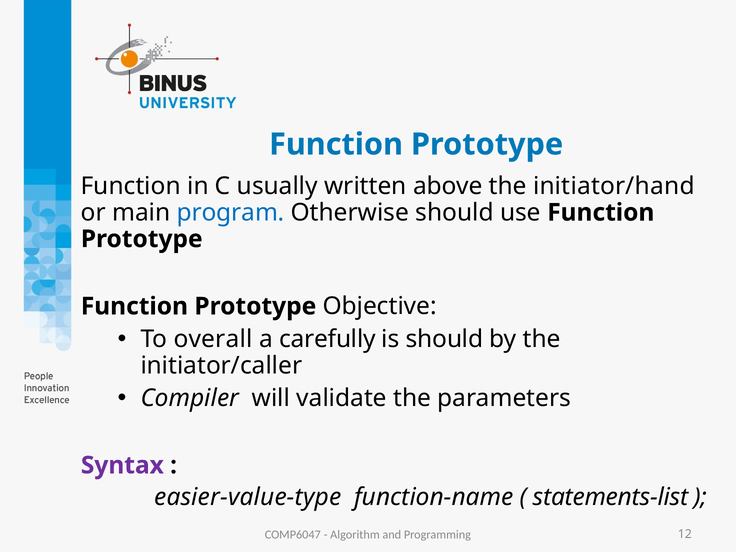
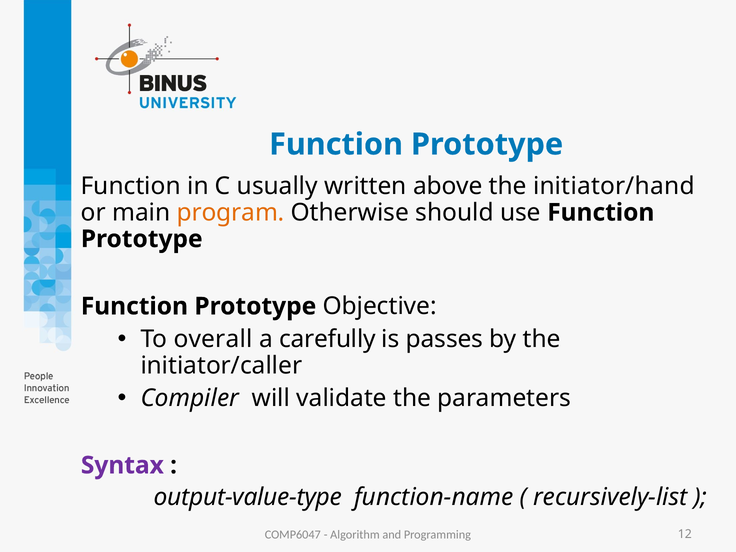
program colour: blue -> orange
is should: should -> passes
easier-value-type: easier-value-type -> output-value-type
statements-list: statements-list -> recursively-list
